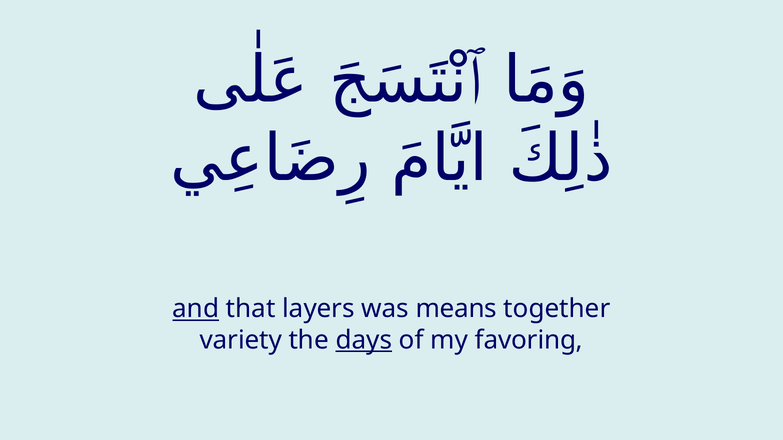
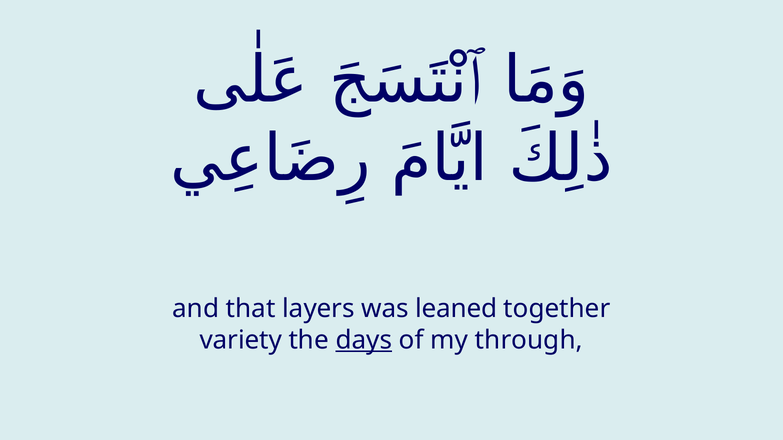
and underline: present -> none
means: means -> leaned
favoring: favoring -> through
